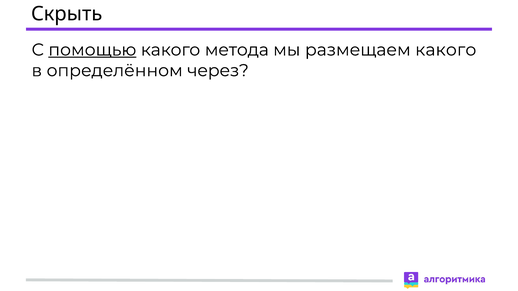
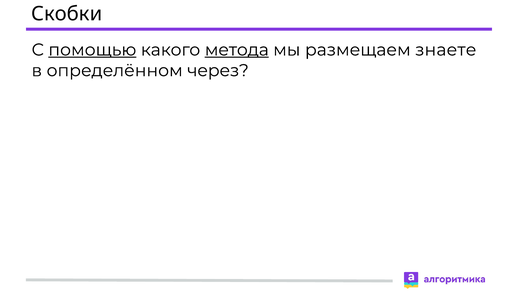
Скрыть: Скрыть -> Скобки
метода underline: none -> present
размещаем какого: какого -> знаете
